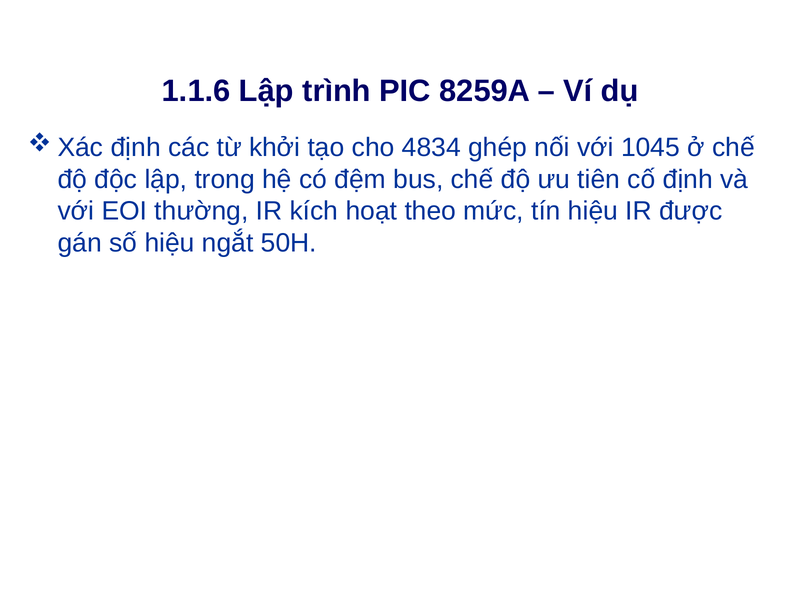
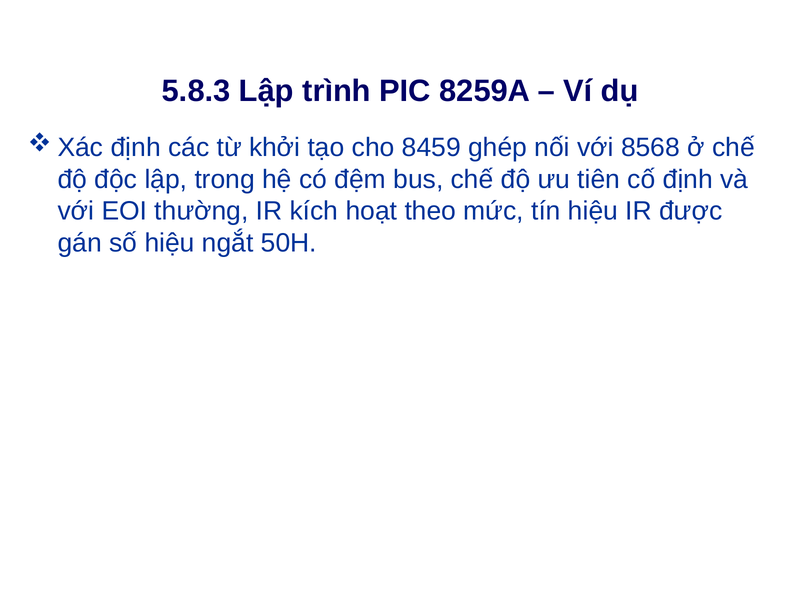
1.1.6: 1.1.6 -> 5.8.3
4834: 4834 -> 8459
1045: 1045 -> 8568
